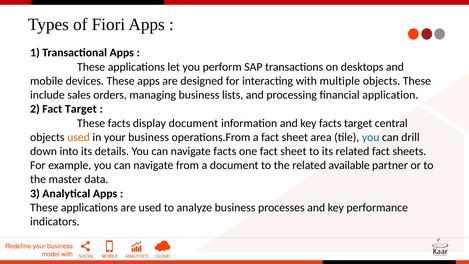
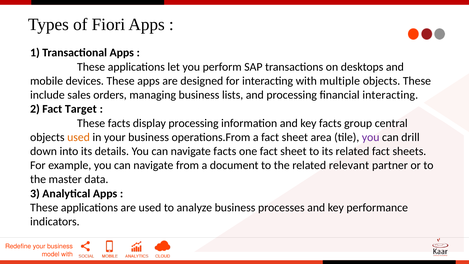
financial application: application -> interacting
display document: document -> processing
facts target: target -> group
you at (371, 137) colour: blue -> purple
available: available -> relevant
